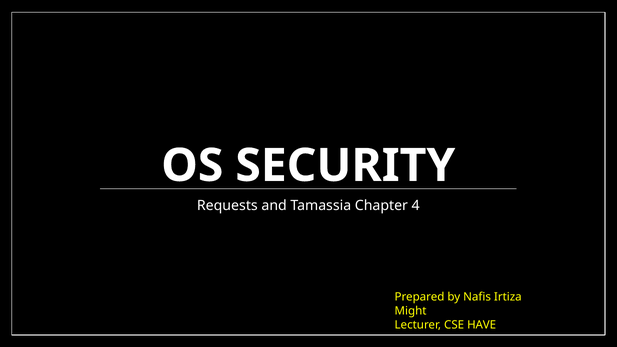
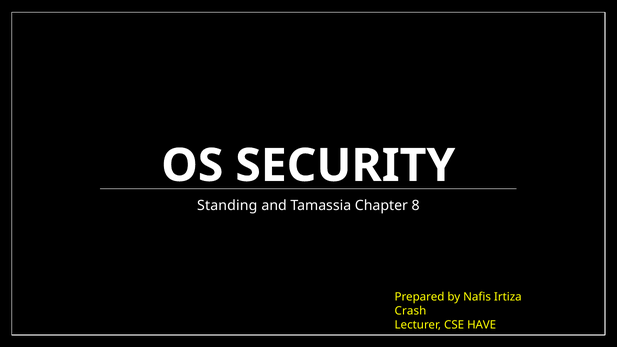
Requests: Requests -> Standing
4: 4 -> 8
Might: Might -> Crash
